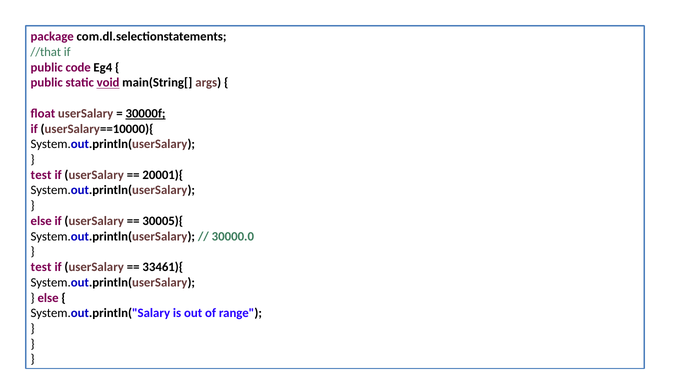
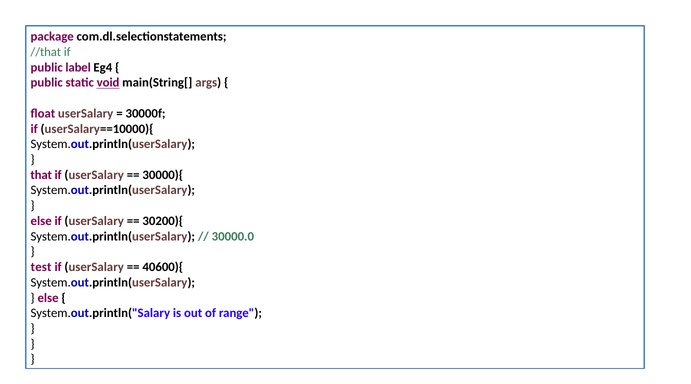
code: code -> label
30000f underline: present -> none
test at (41, 175): test -> that
20001){: 20001){ -> 30000){
30005){: 30005){ -> 30200){
33461){: 33461){ -> 40600){
